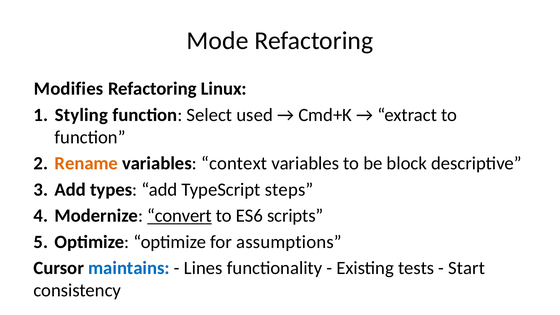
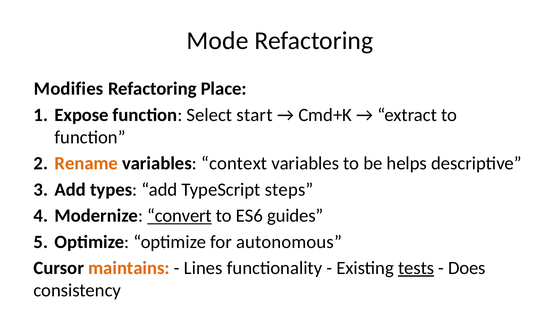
Linux: Linux -> Place
Styling: Styling -> Expose
used: used -> start
block: block -> helps
scripts: scripts -> guides
assumptions: assumptions -> autonomous
maintains colour: blue -> orange
tests underline: none -> present
Start: Start -> Does
